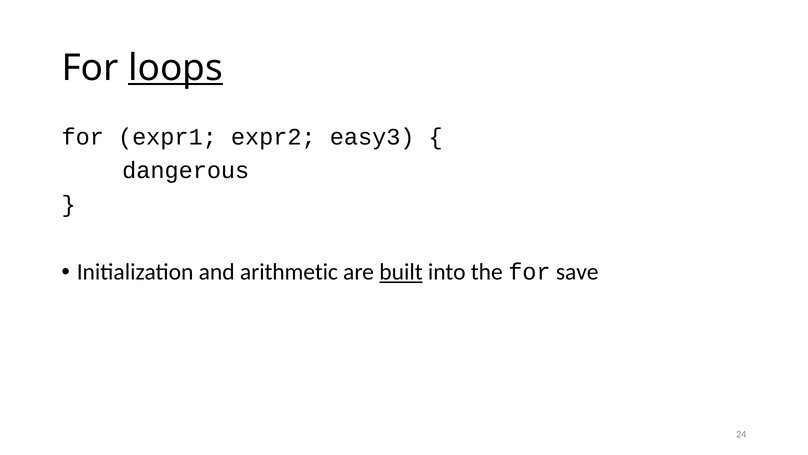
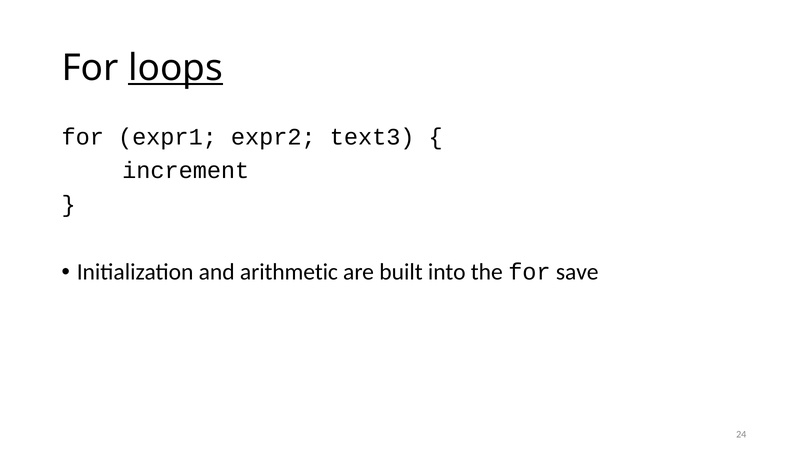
easy3: easy3 -> text3
dangerous: dangerous -> increment
built underline: present -> none
